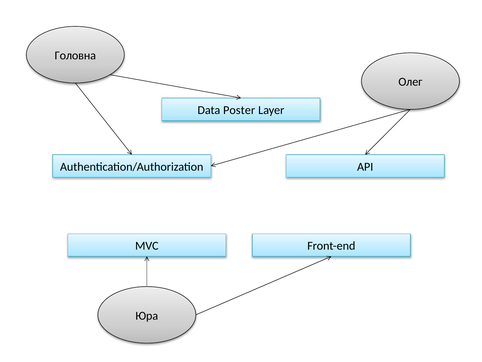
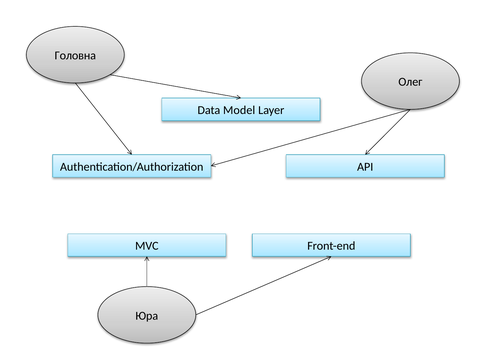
Poster: Poster -> Model
